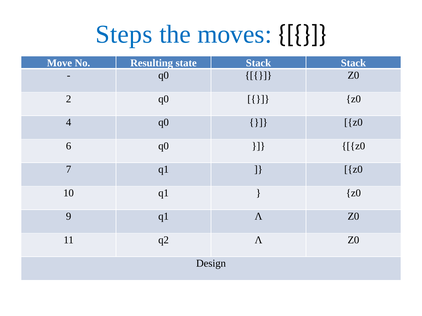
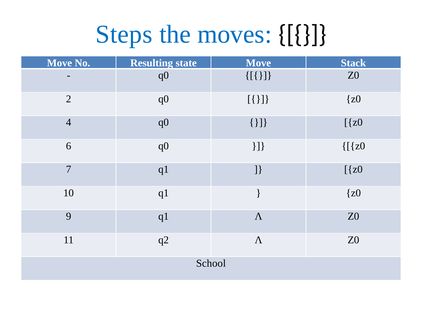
state Stack: Stack -> Move
Design: Design -> School
